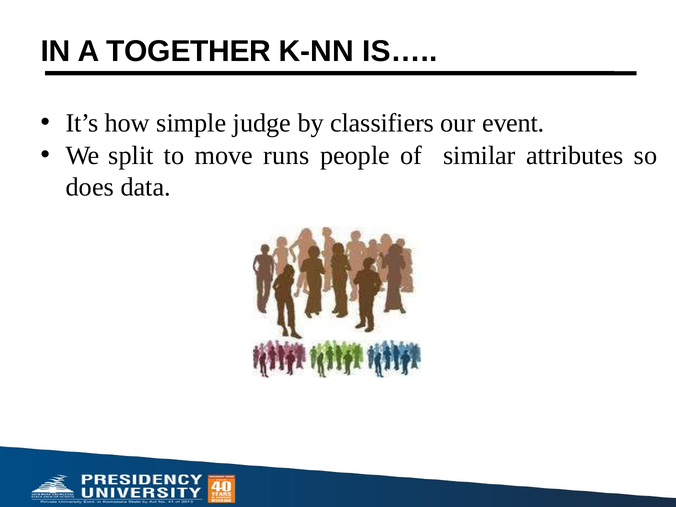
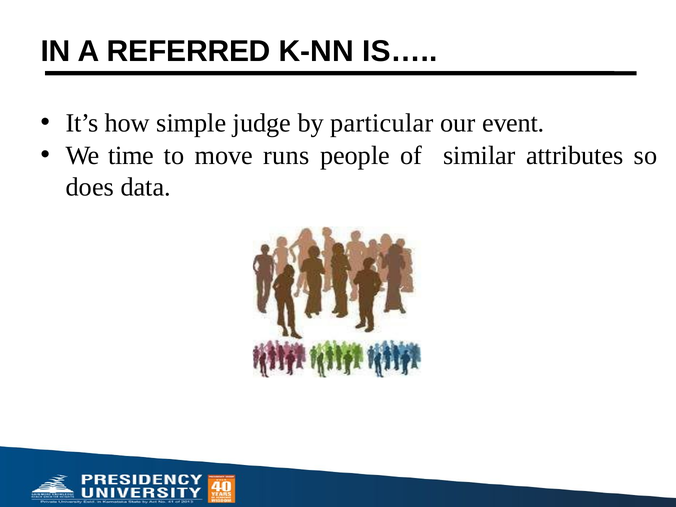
TOGETHER: TOGETHER -> REFERRED
classifiers: classifiers -> particular
split: split -> time
